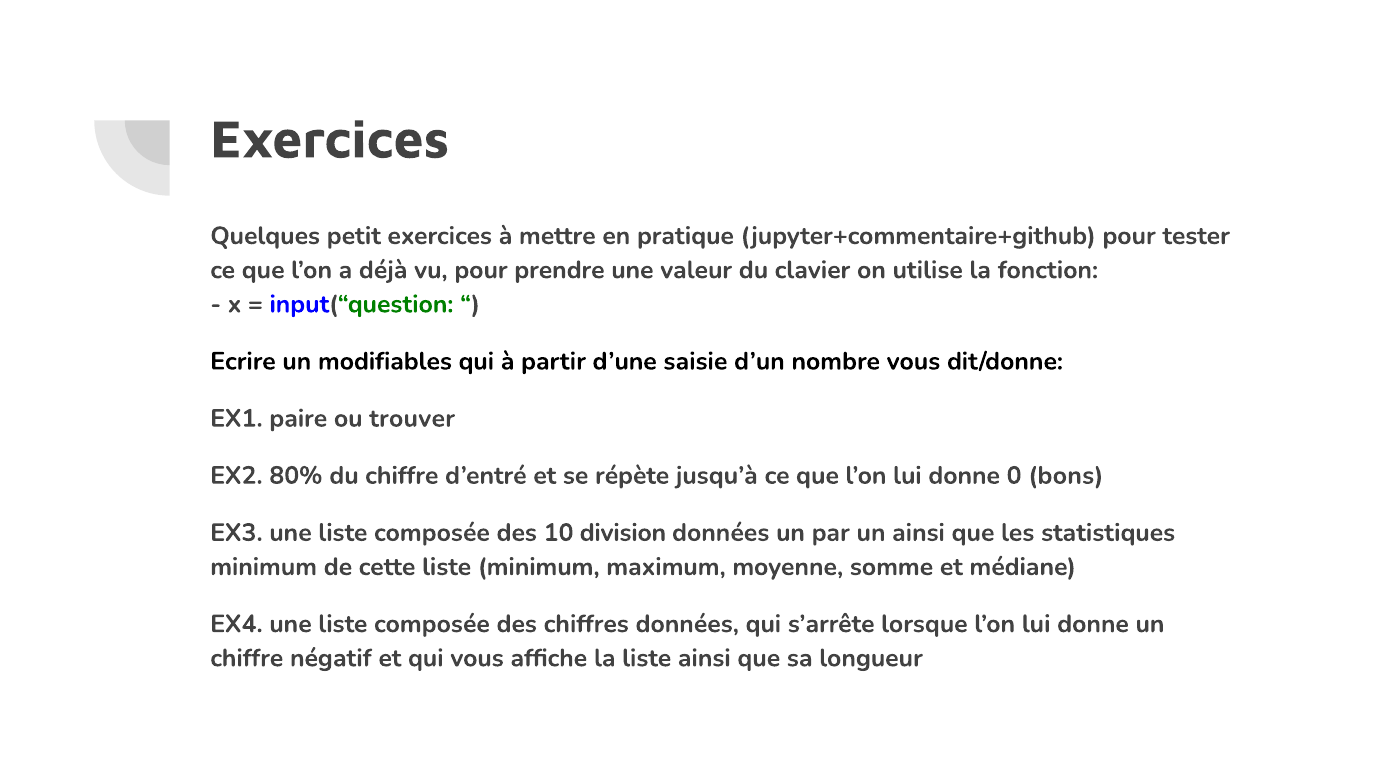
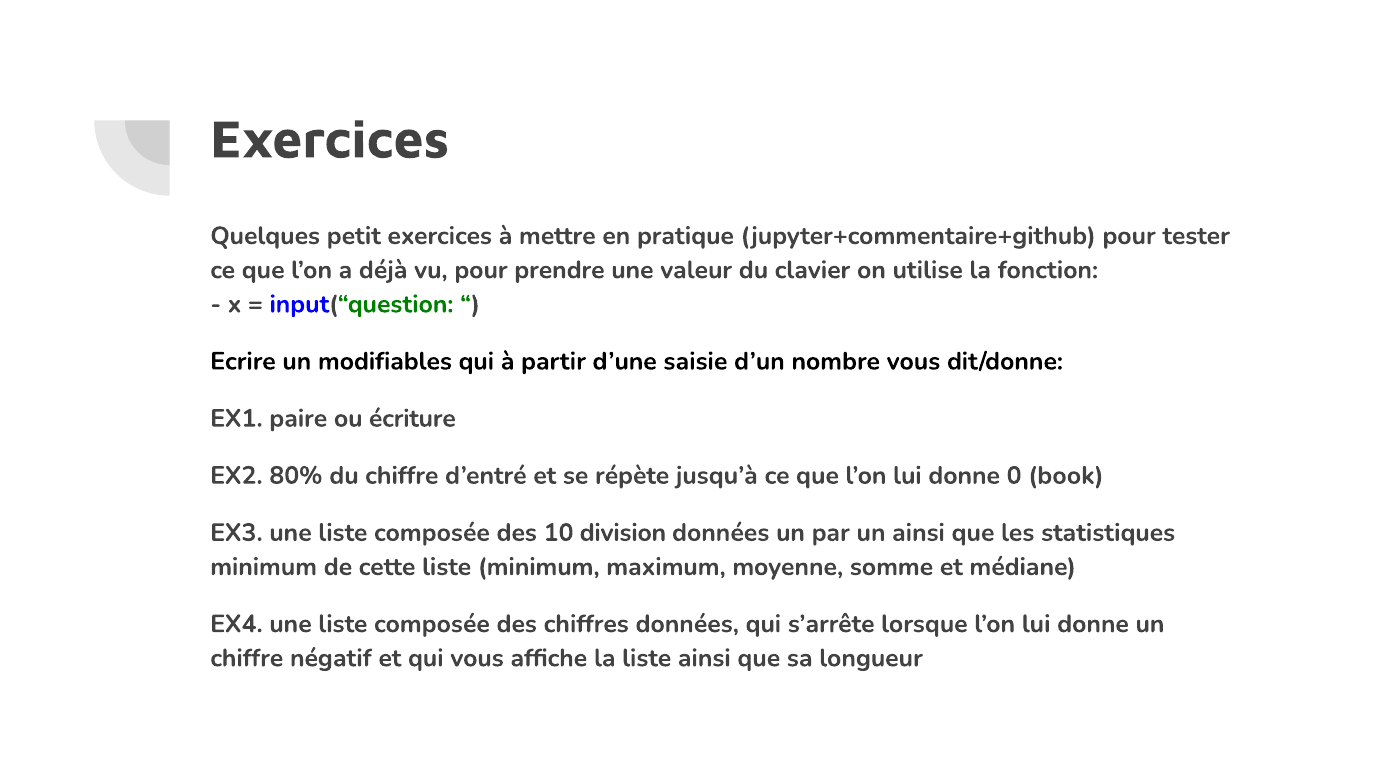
trouver: trouver -> écriture
bons: bons -> book
